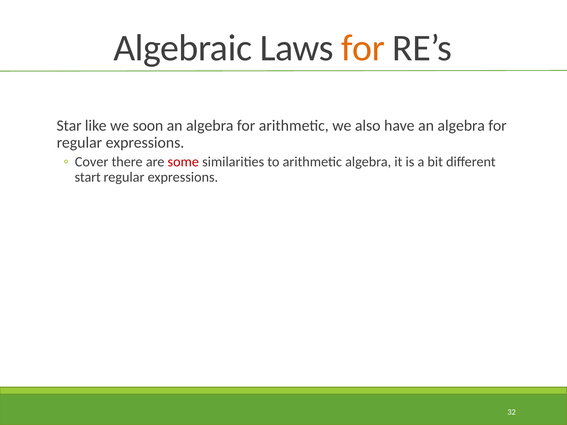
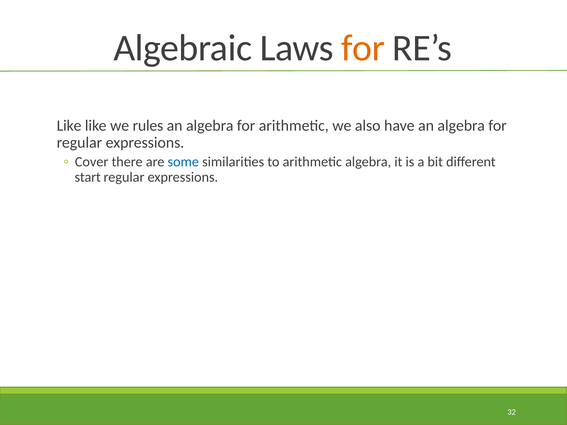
Star at (69, 126): Star -> Like
soon: soon -> rules
some colour: red -> blue
